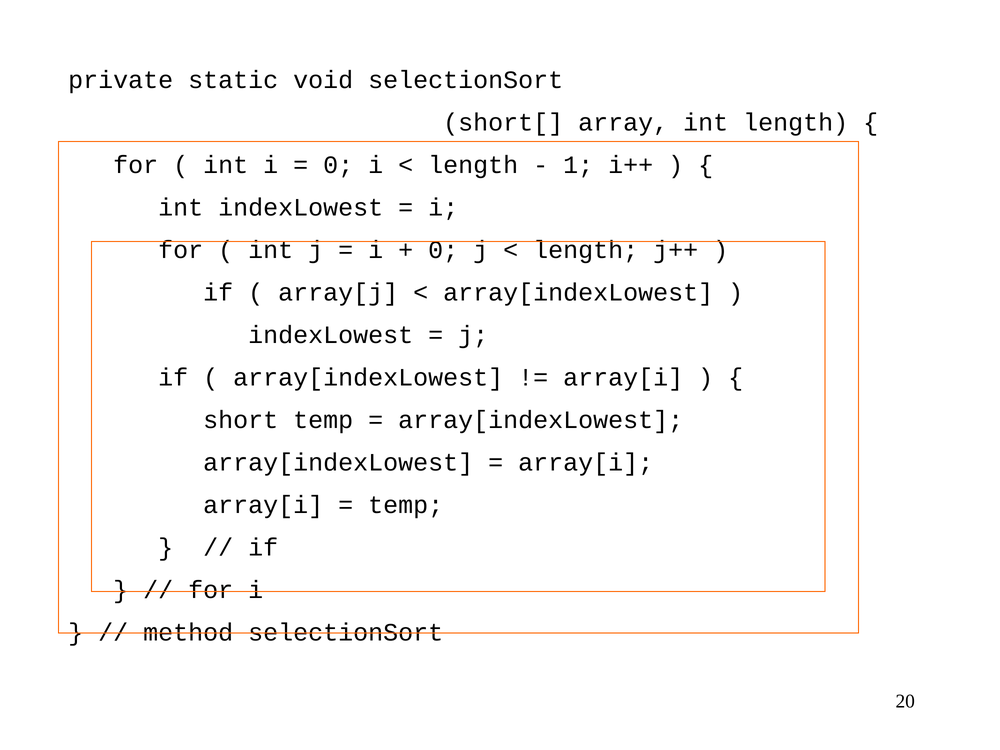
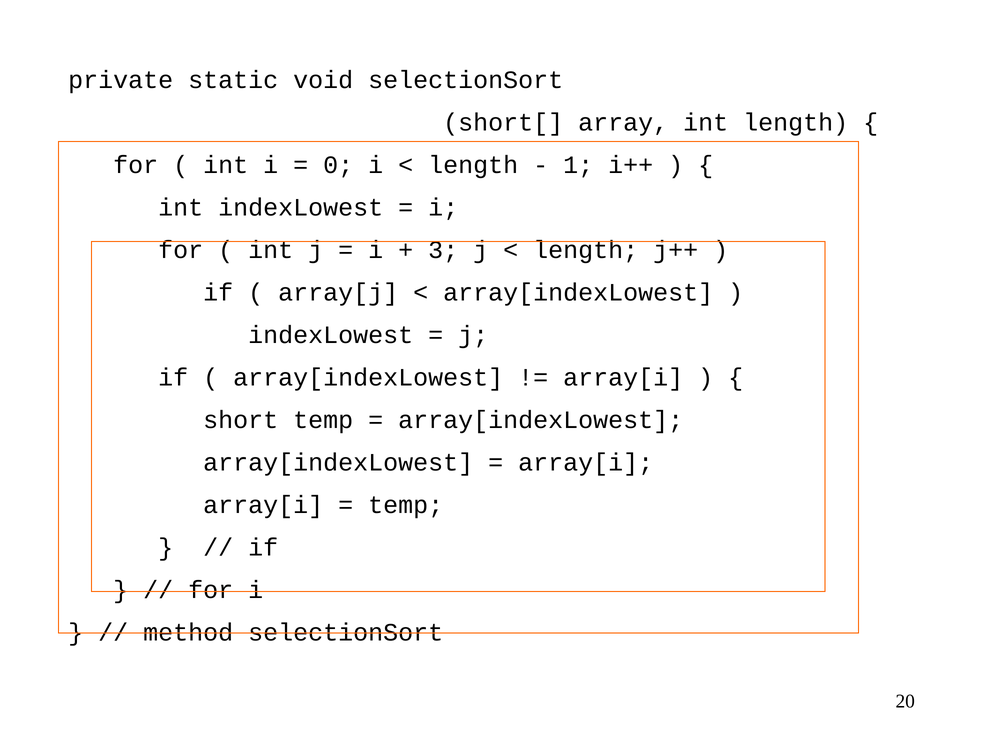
0 at (443, 250): 0 -> 3
